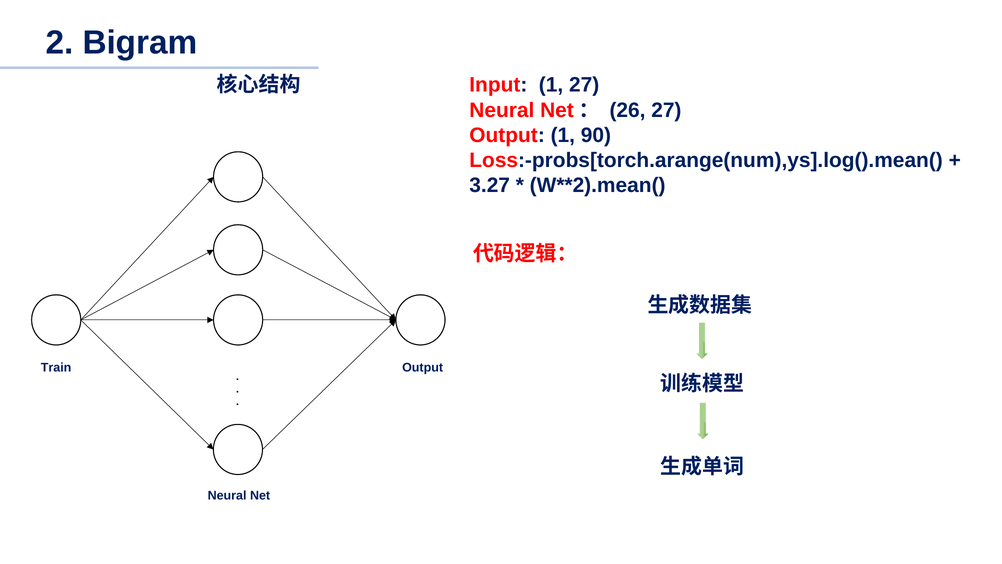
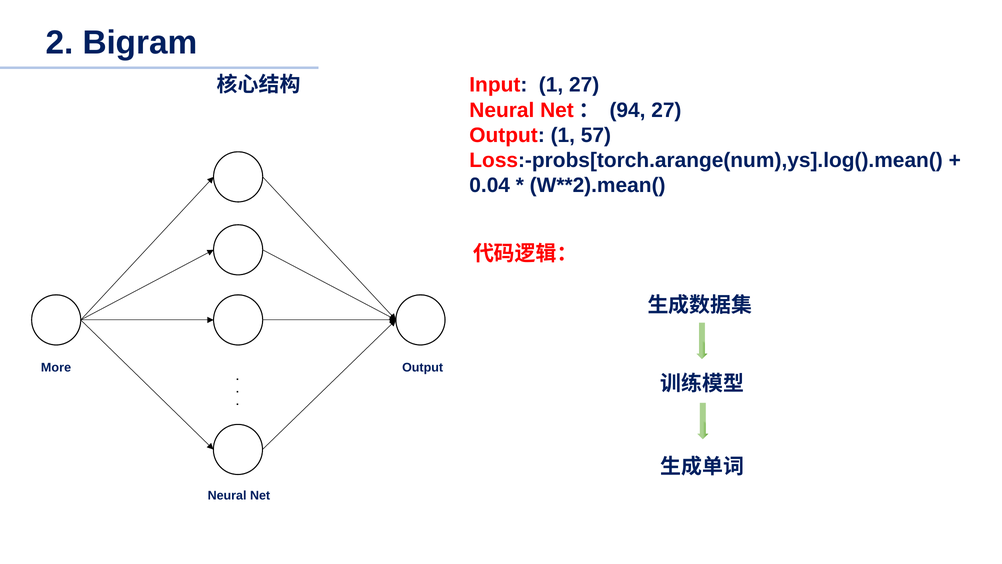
26: 26 -> 94
90: 90 -> 57
3.27: 3.27 -> 0.04
Train: Train -> More
